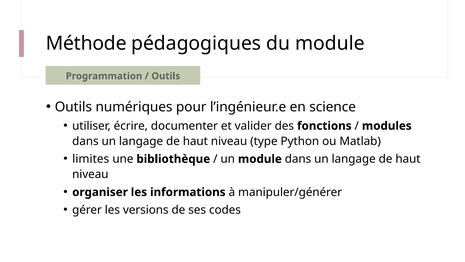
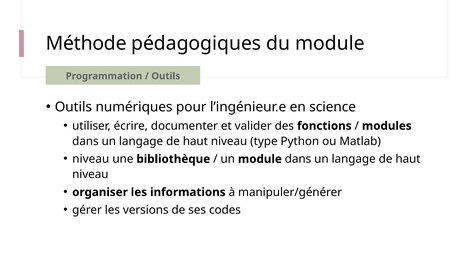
limites at (91, 159): limites -> niveau
